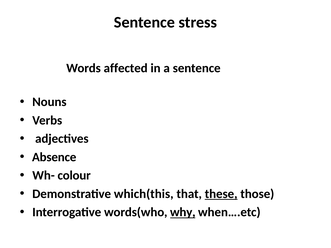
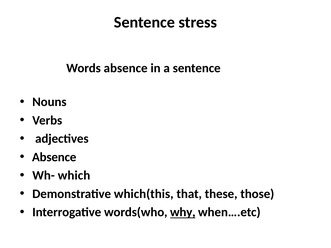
Words affected: affected -> absence
colour: colour -> which
these underline: present -> none
